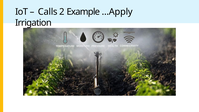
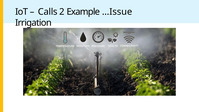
…Apply: …Apply -> …Issue
